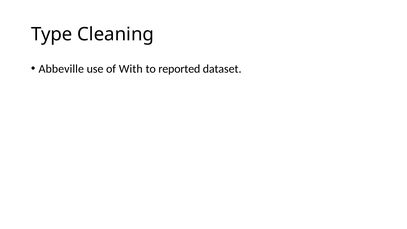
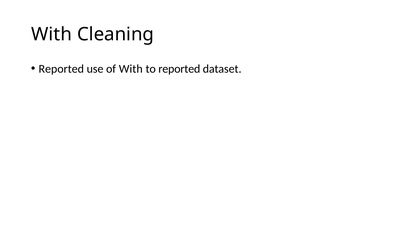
Type at (52, 34): Type -> With
Abbeville at (61, 69): Abbeville -> Reported
